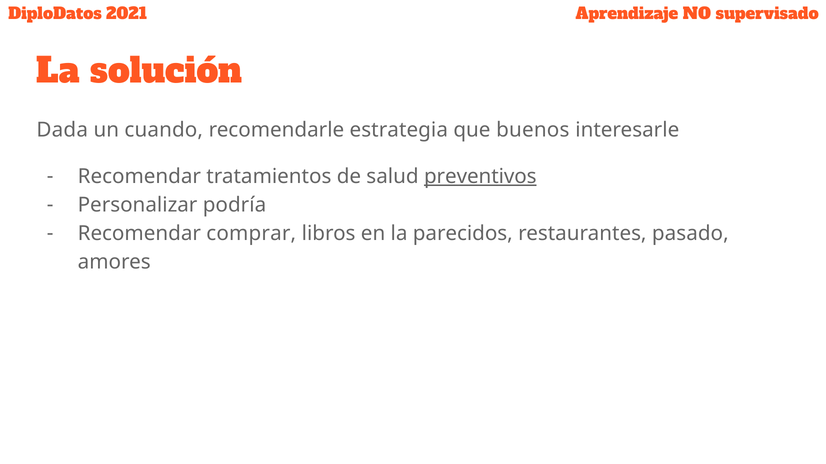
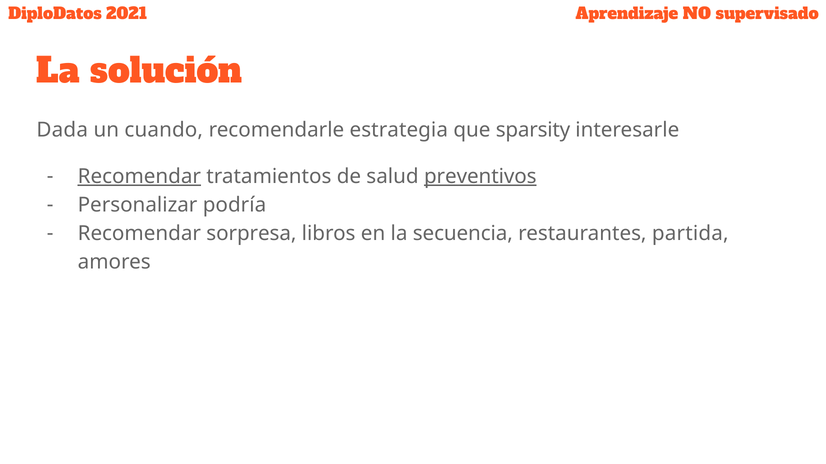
buenos: buenos -> sparsity
Recomendar at (139, 177) underline: none -> present
comprar: comprar -> sorpresa
parecidos: parecidos -> secuencia
pasado: pasado -> partida
